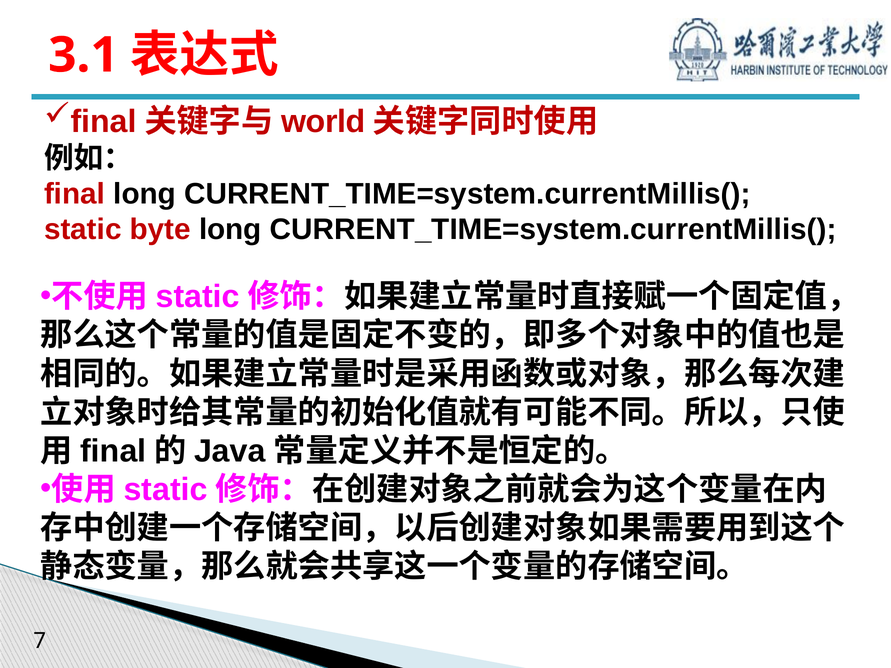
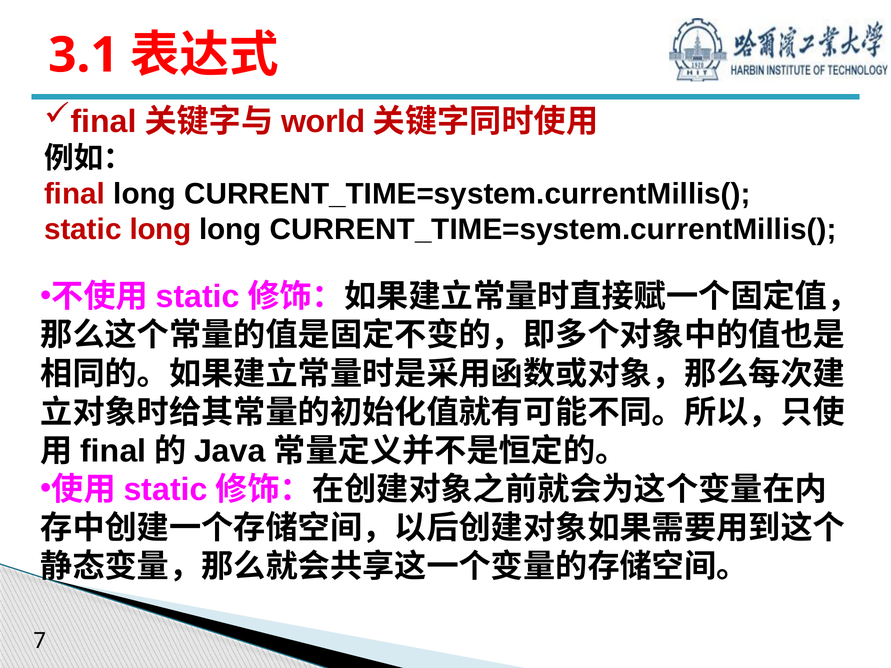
static byte: byte -> long
